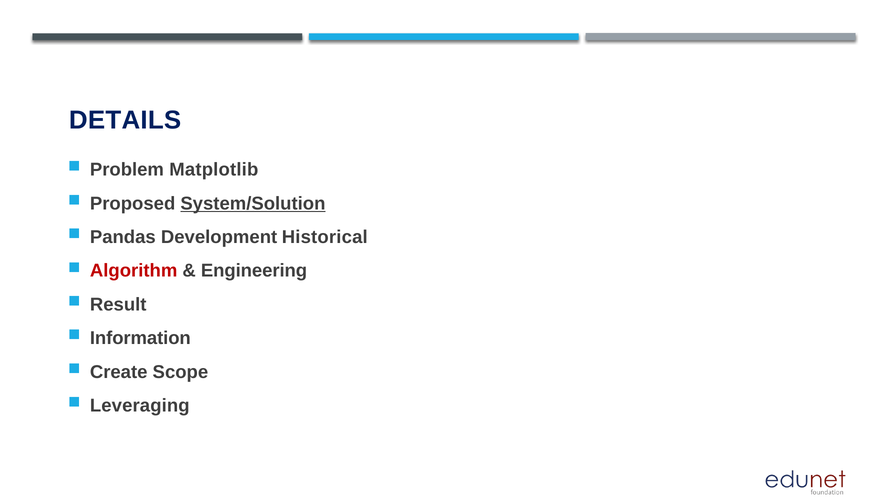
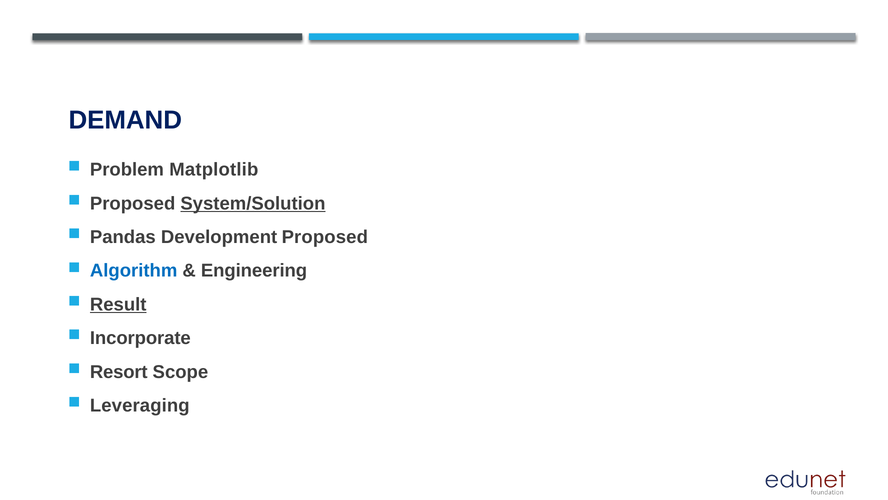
DETAILS: DETAILS -> DEMAND
Development Historical: Historical -> Proposed
Algorithm colour: red -> blue
Result underline: none -> present
Information: Information -> Incorporate
Create: Create -> Resort
